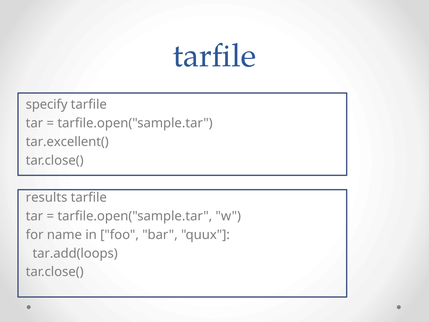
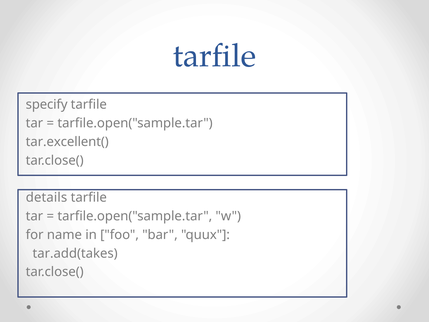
results: results -> details
tar.add(loops: tar.add(loops -> tar.add(takes
